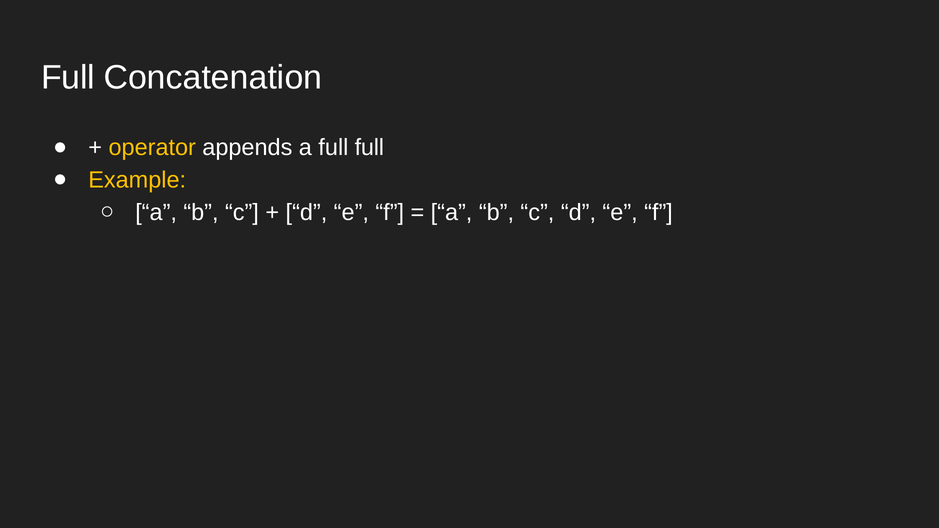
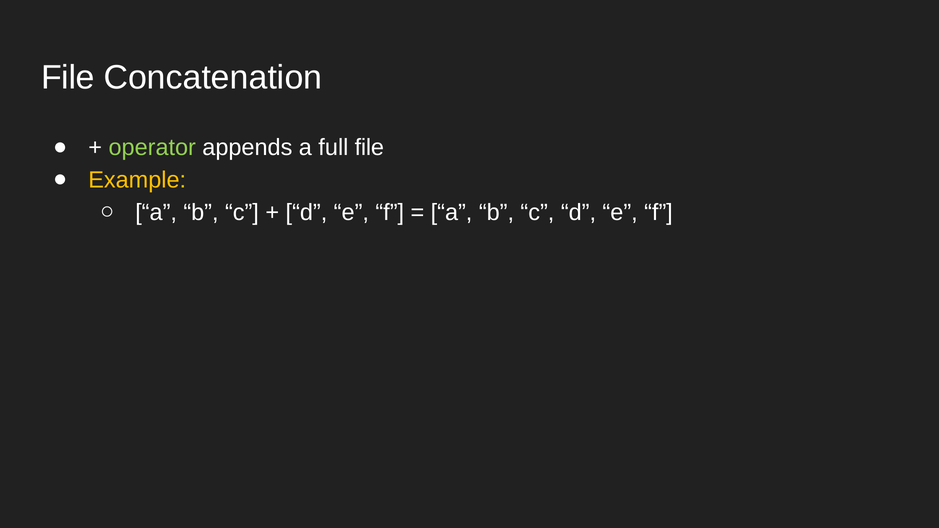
Full at (68, 78): Full -> File
operator colour: yellow -> light green
full full: full -> file
